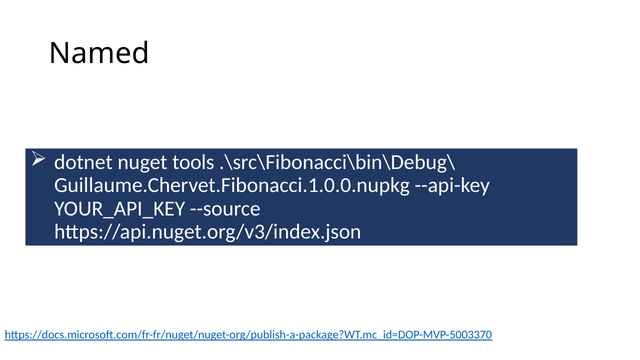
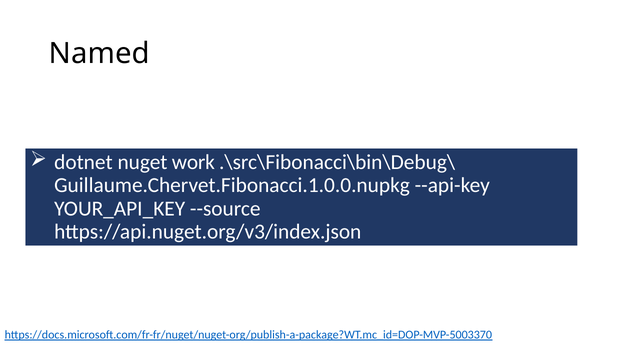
tools: tools -> work
